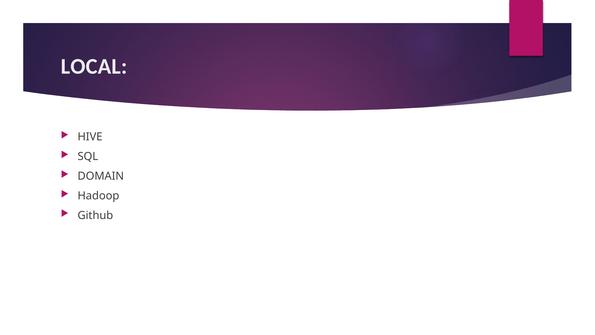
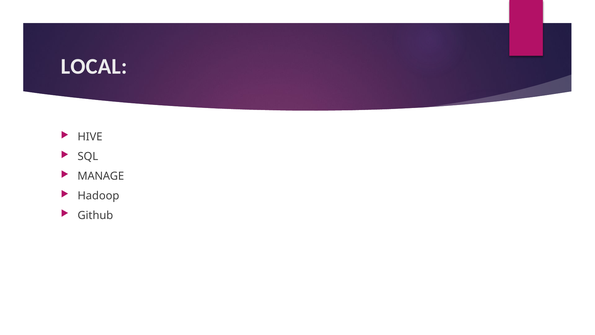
DOMAIN: DOMAIN -> MANAGE
